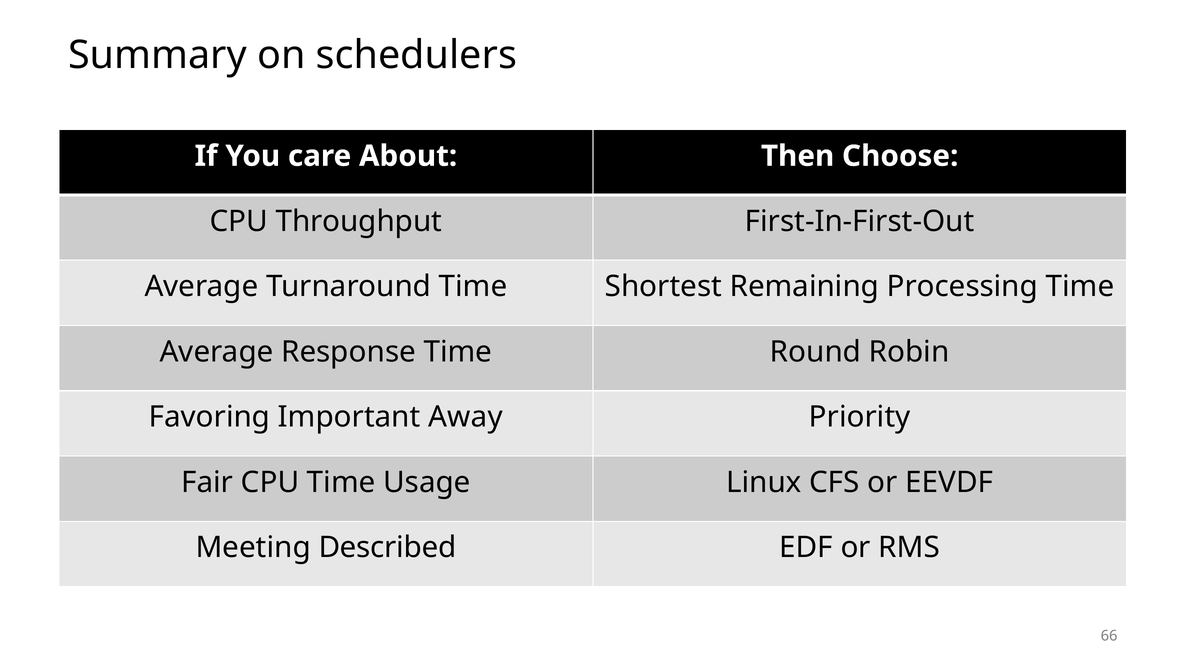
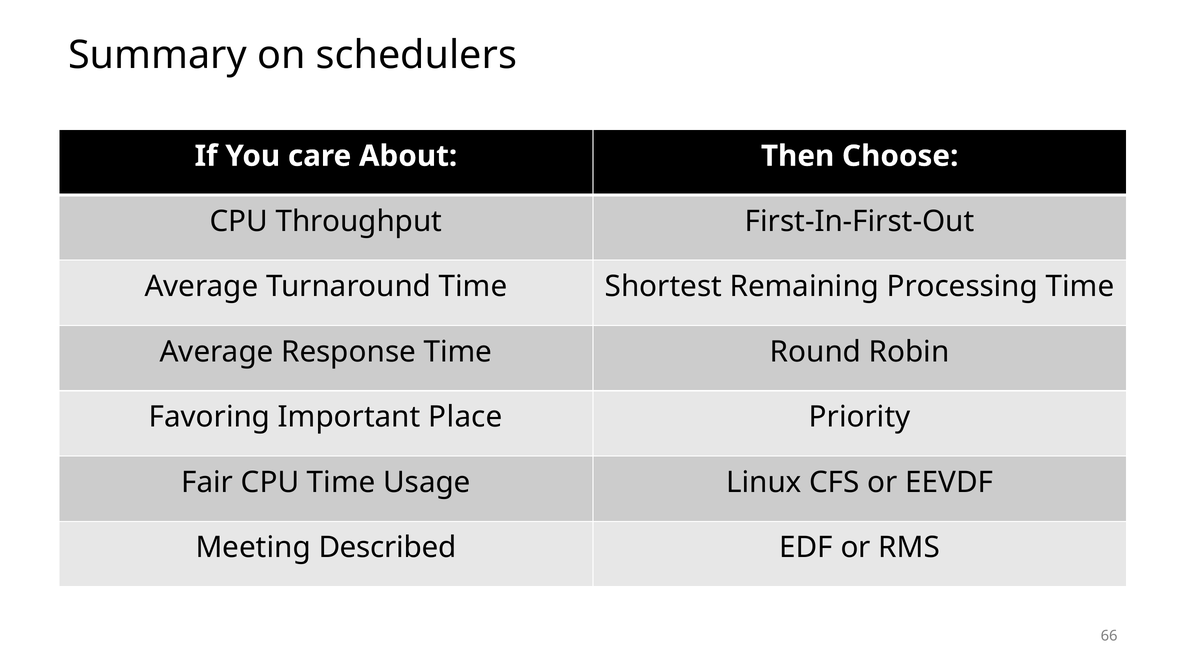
Away: Away -> Place
